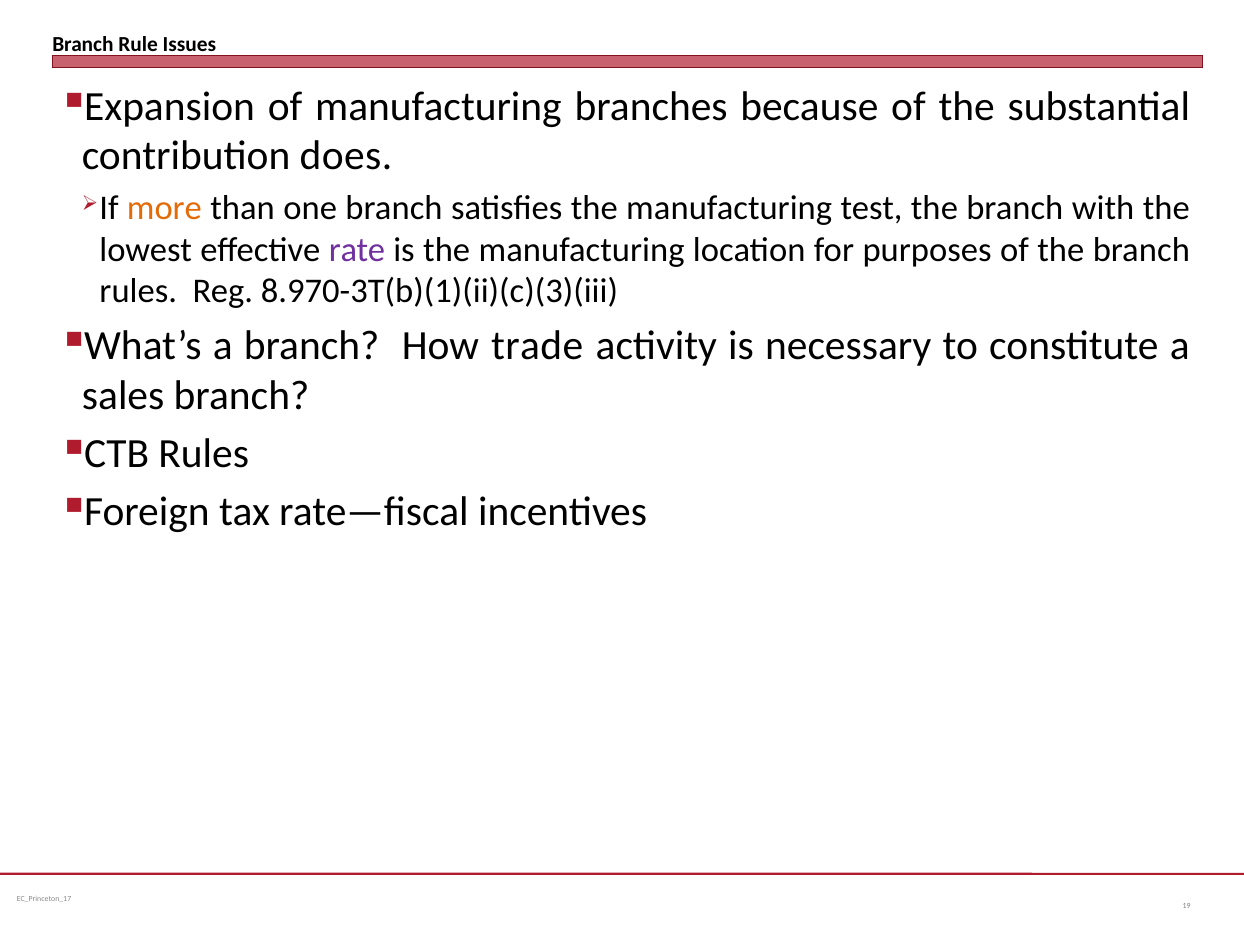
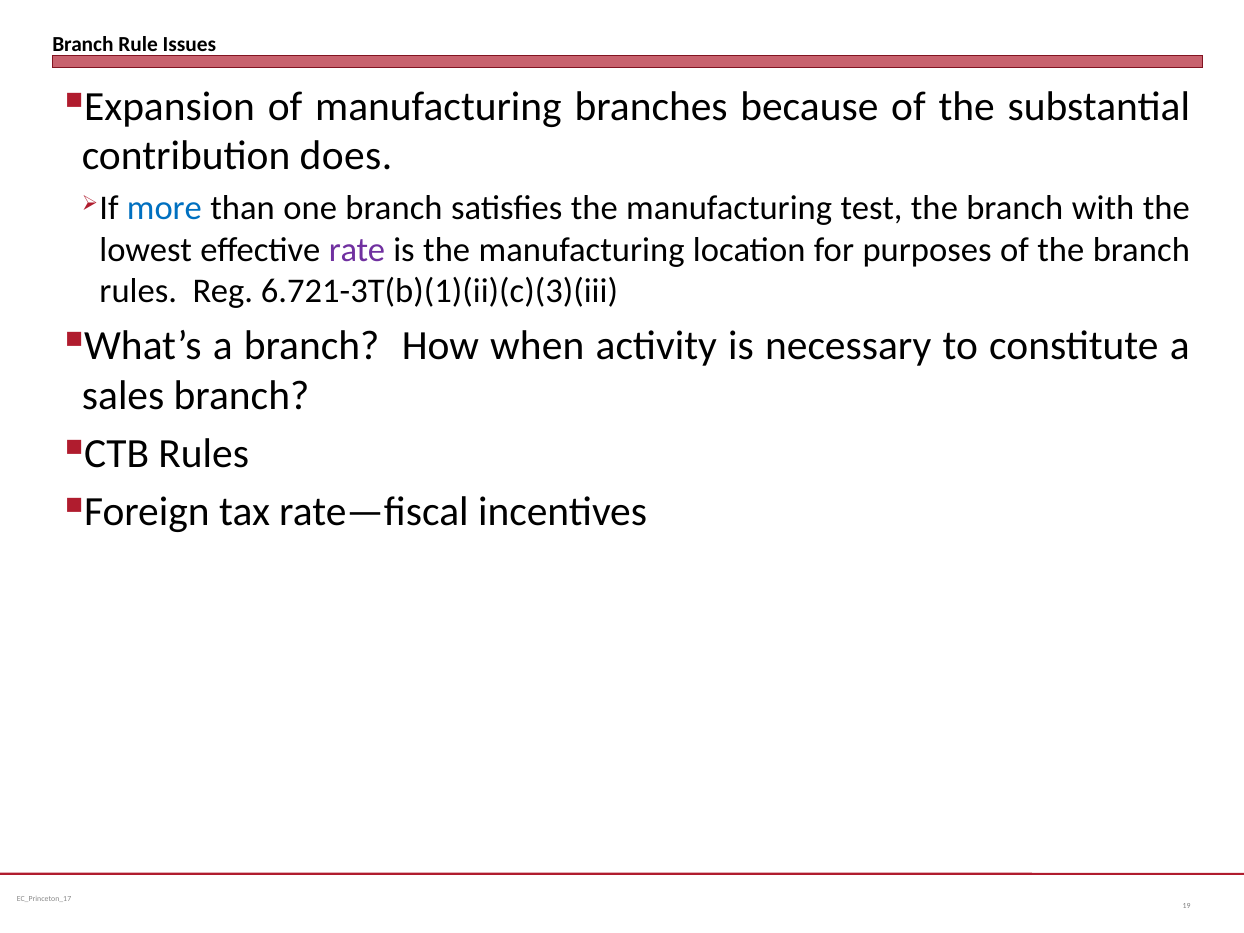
more colour: orange -> blue
8.970-3T(b)(1)(ii)(c)(3)(iii: 8.970-3T(b)(1)(ii)(c)(3)(iii -> 6.721-3T(b)(1)(ii)(c)(3)(iii
trade: trade -> when
